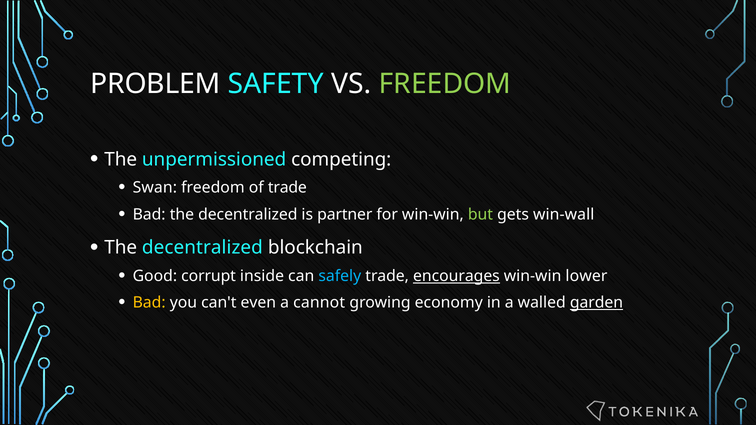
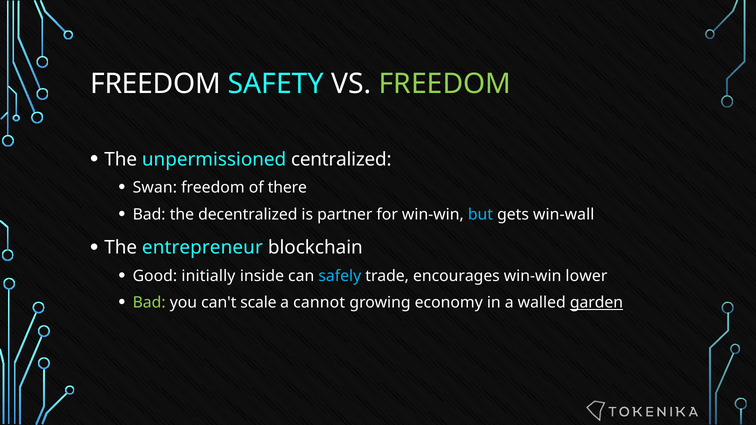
PROBLEM at (155, 84): PROBLEM -> FREEDOM
competing: competing -> centralized
of trade: trade -> there
but colour: light green -> light blue
decentralized at (202, 248): decentralized -> entrepreneur
corrupt: corrupt -> initially
encourages underline: present -> none
Bad at (149, 303) colour: yellow -> light green
even: even -> scale
